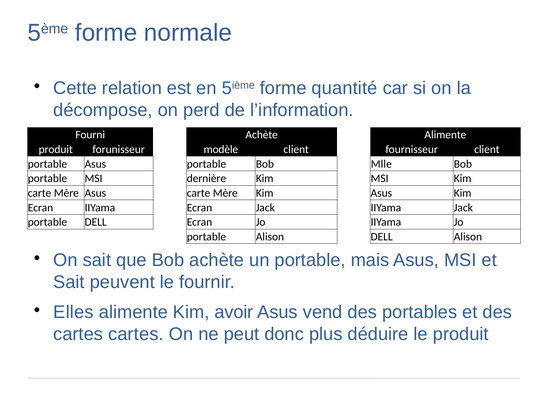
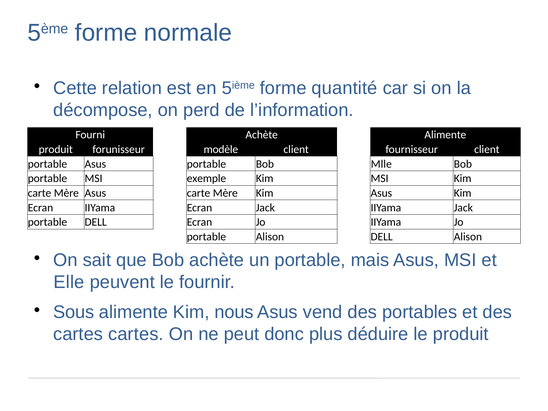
dernière: dernière -> exemple
Sait at (69, 282): Sait -> Elle
Elles: Elles -> Sous
avoir: avoir -> nous
